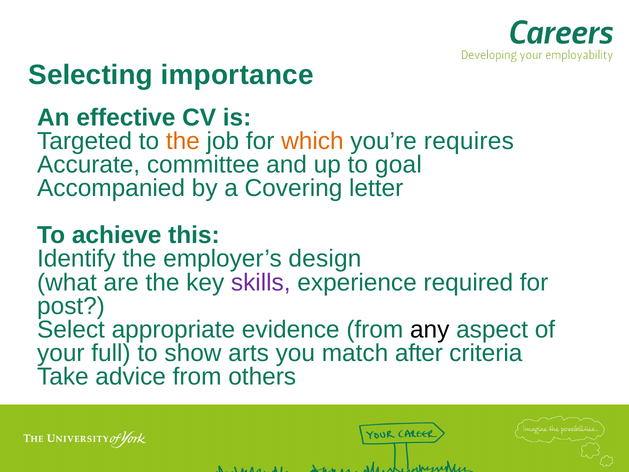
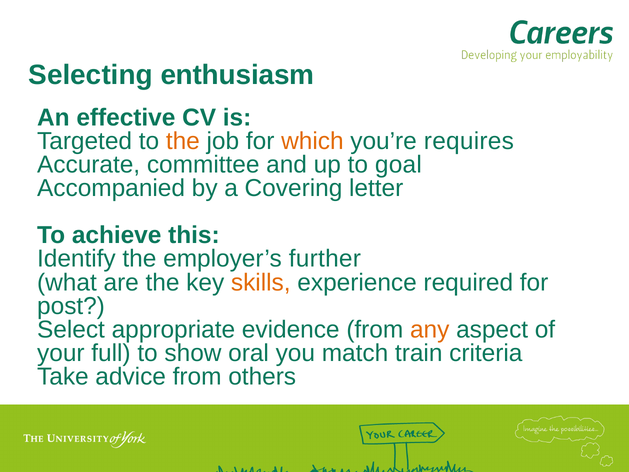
importance: importance -> enthusiasm
design: design -> further
skills colour: purple -> orange
any colour: black -> orange
arts: arts -> oral
after: after -> train
